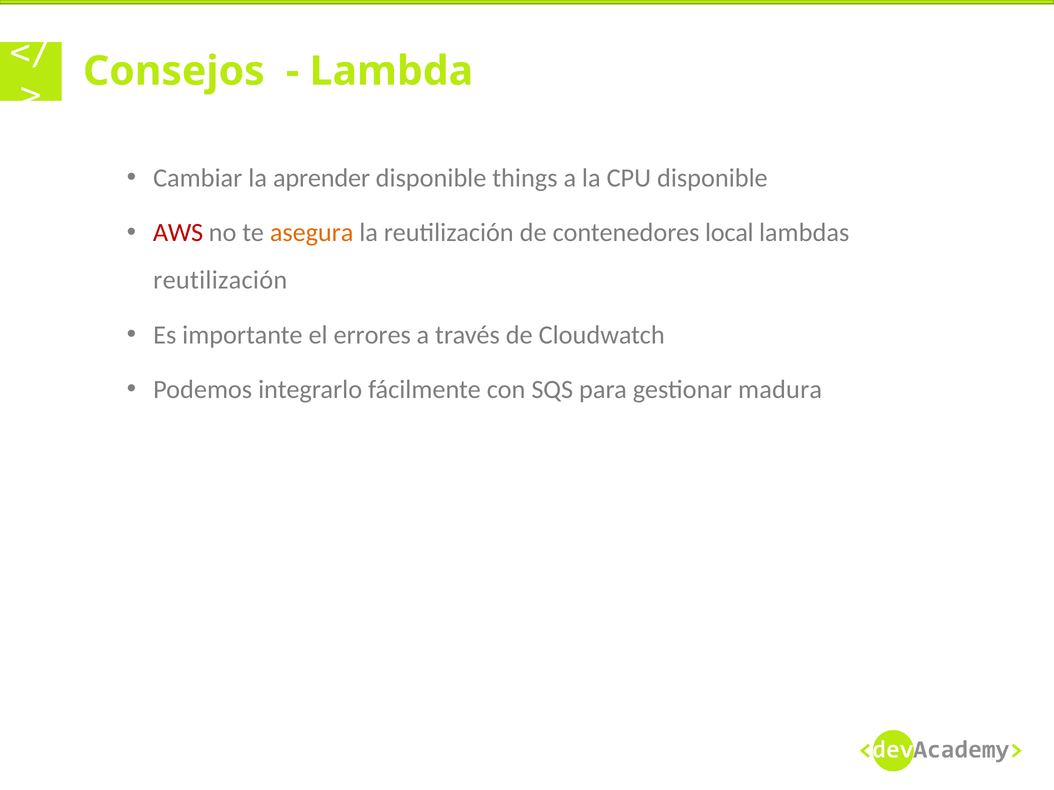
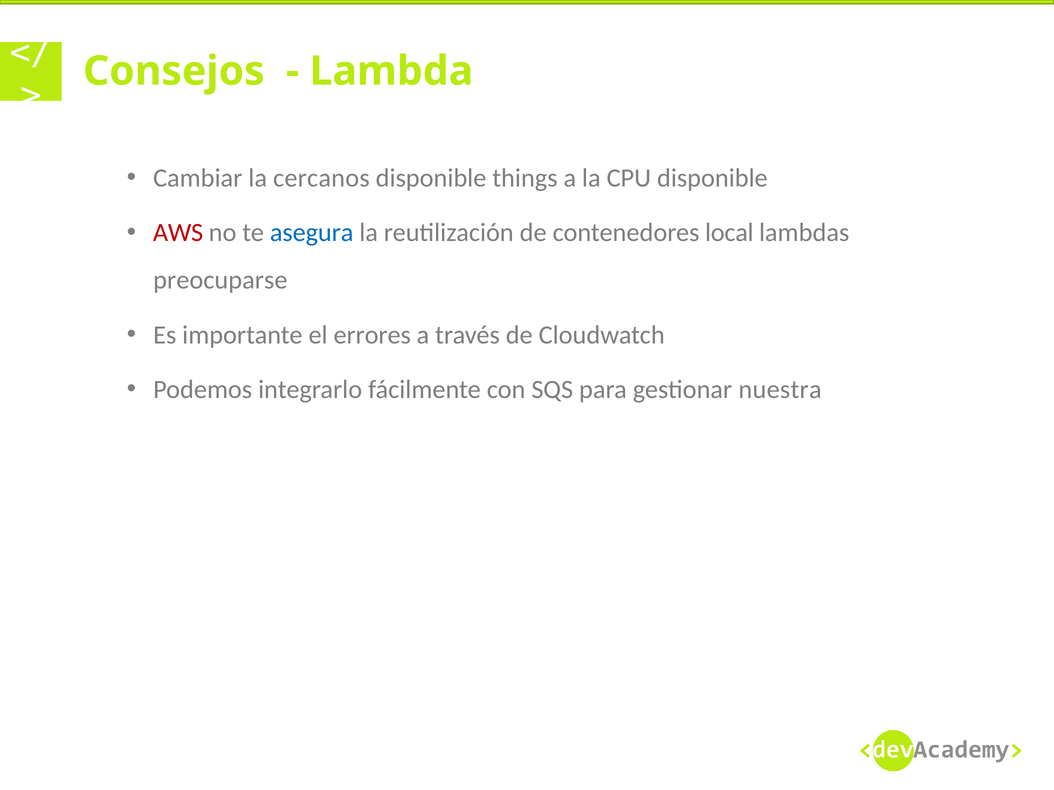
aprender: aprender -> cercanos
asegura colour: orange -> blue
reutilización at (220, 280): reutilización -> preocuparse
madura: madura -> nuestra
